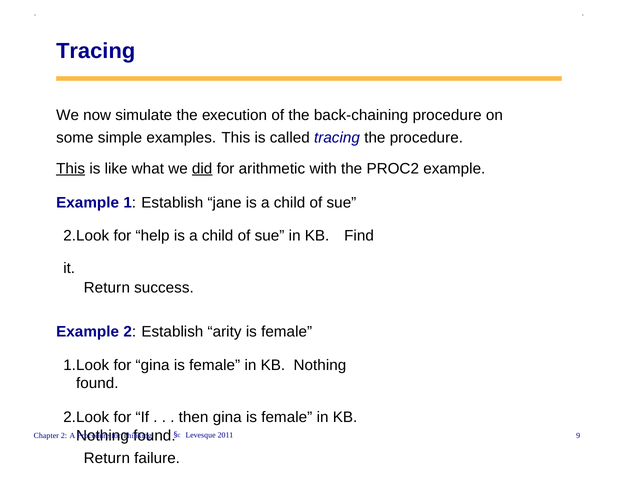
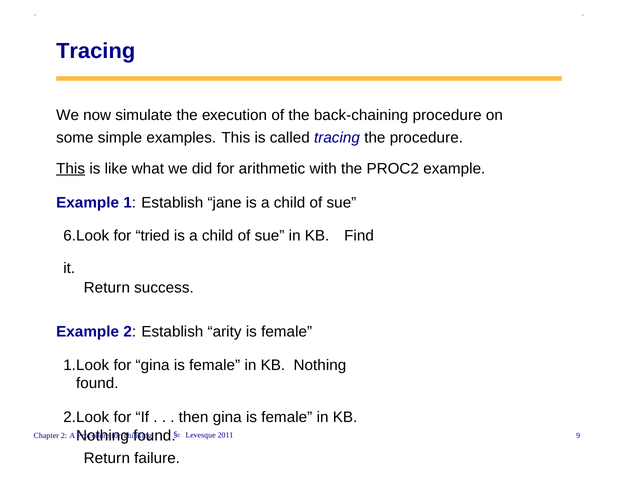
did underline: present -> none
2.Look at (86, 236): 2.Look -> 6.Look
help: help -> tried
